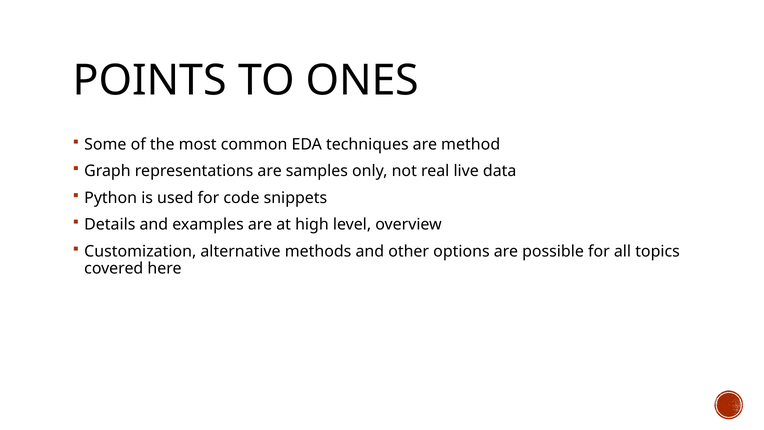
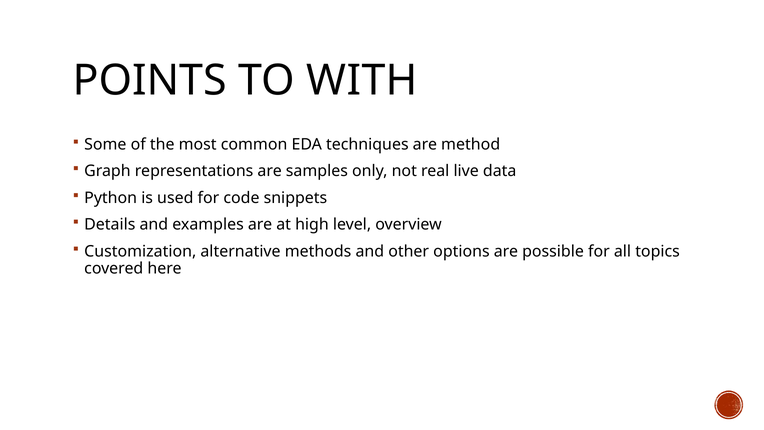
ONES: ONES -> WITH
